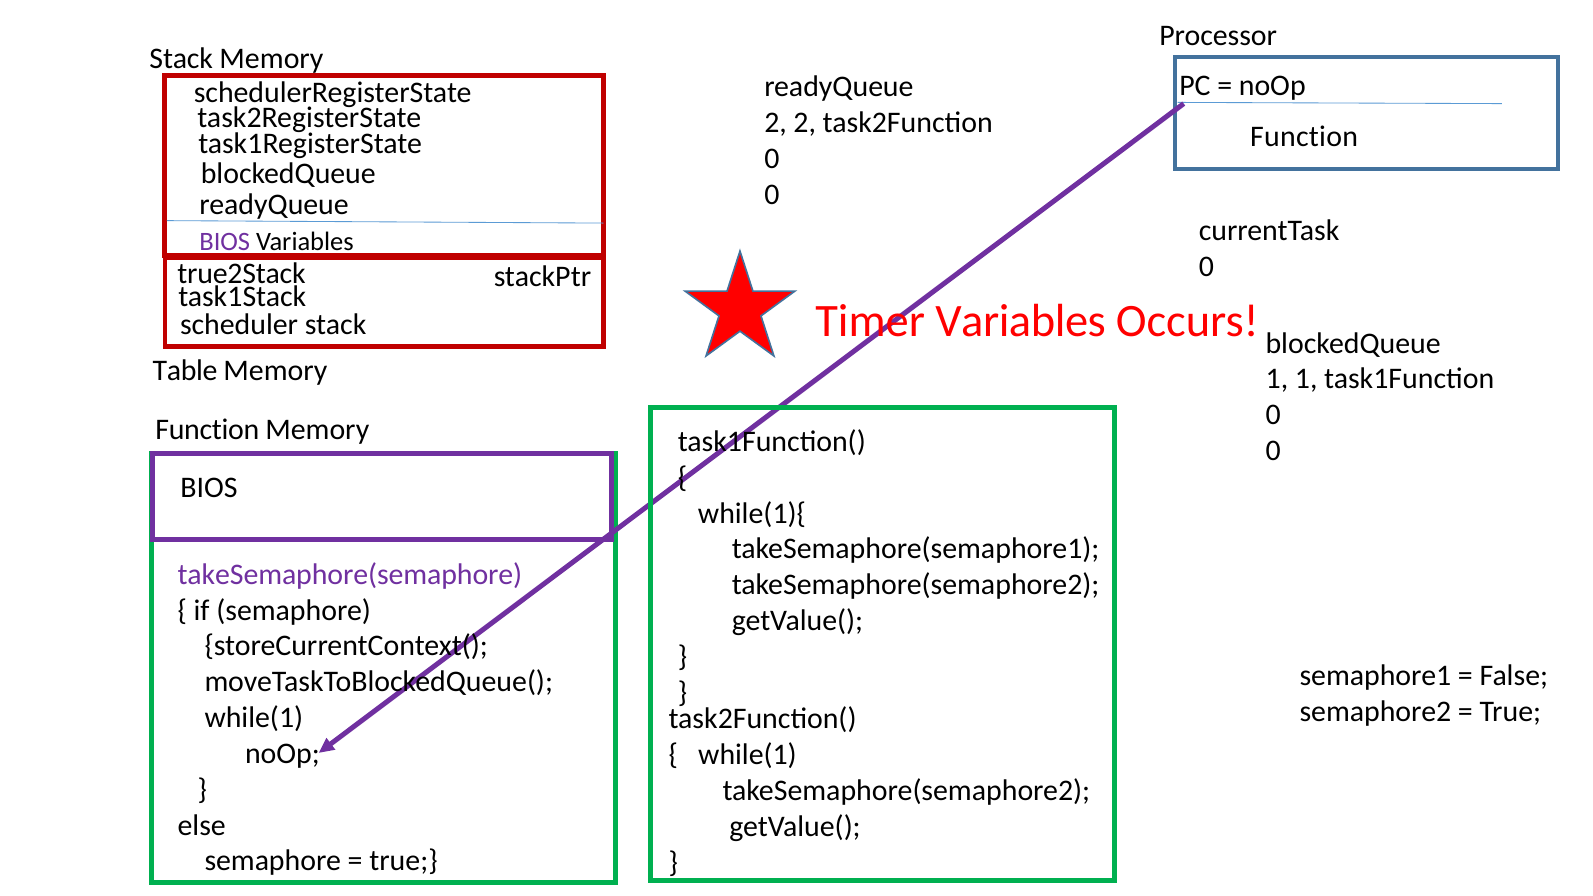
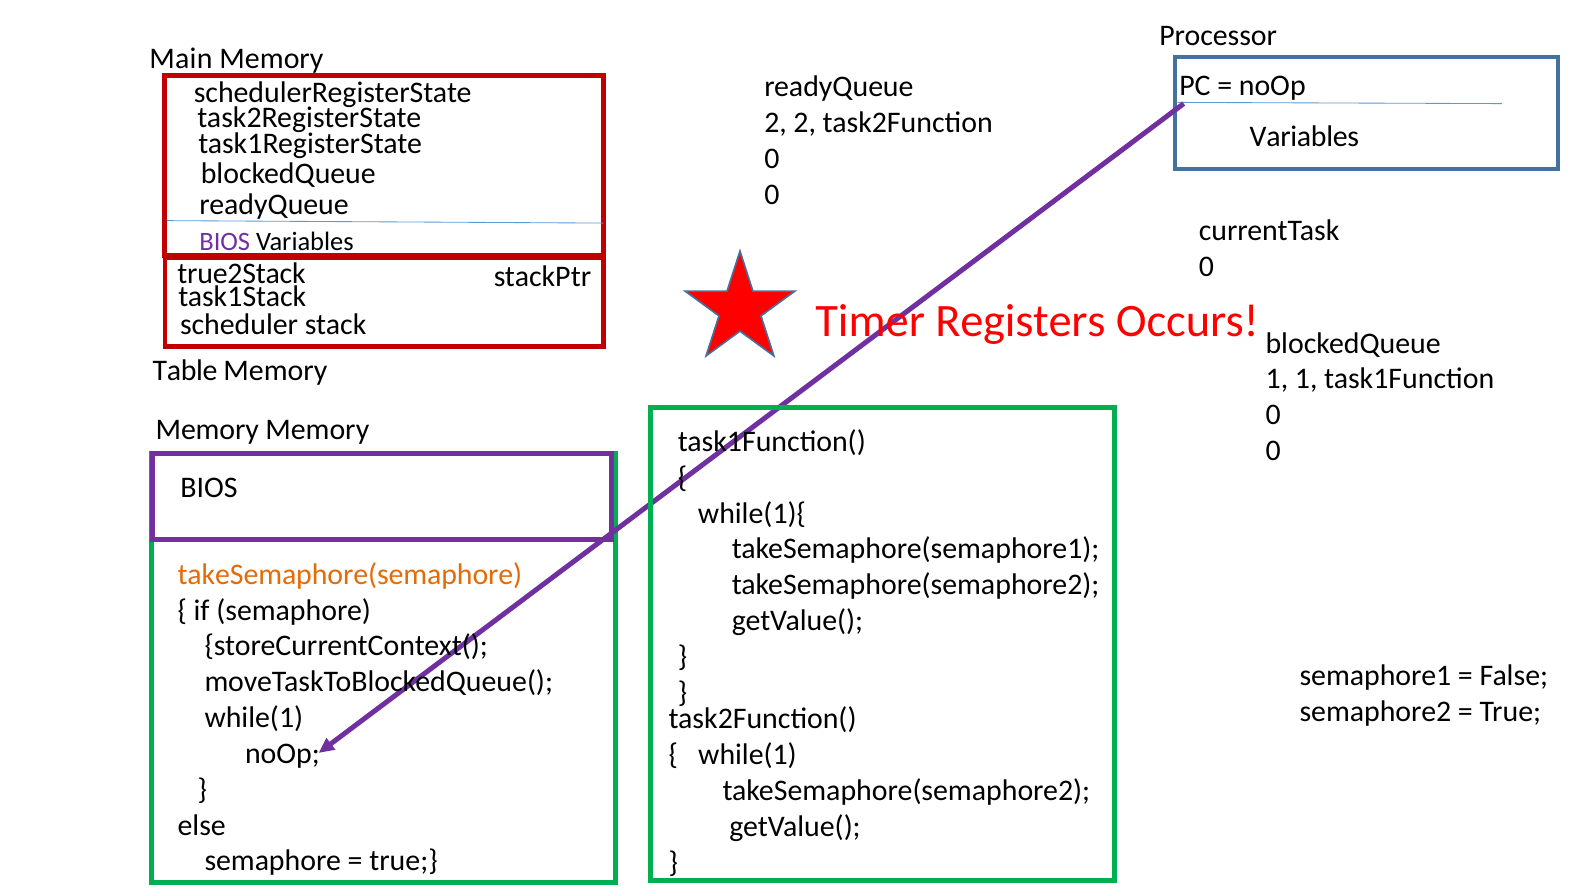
Stack at (181, 59): Stack -> Main
Function at (1304, 137): Function -> Variables
Timer Variables: Variables -> Registers
Function at (207, 429): Function -> Memory
takeSemaphore(semaphore colour: purple -> orange
